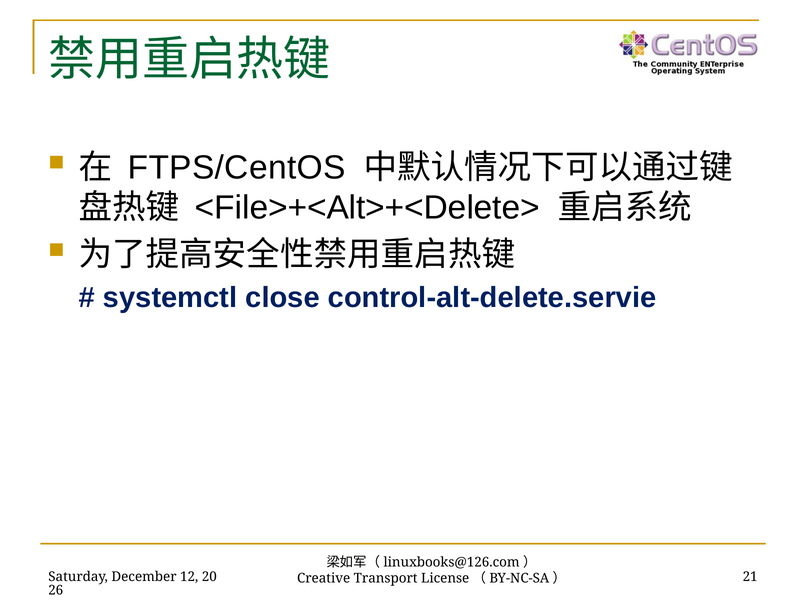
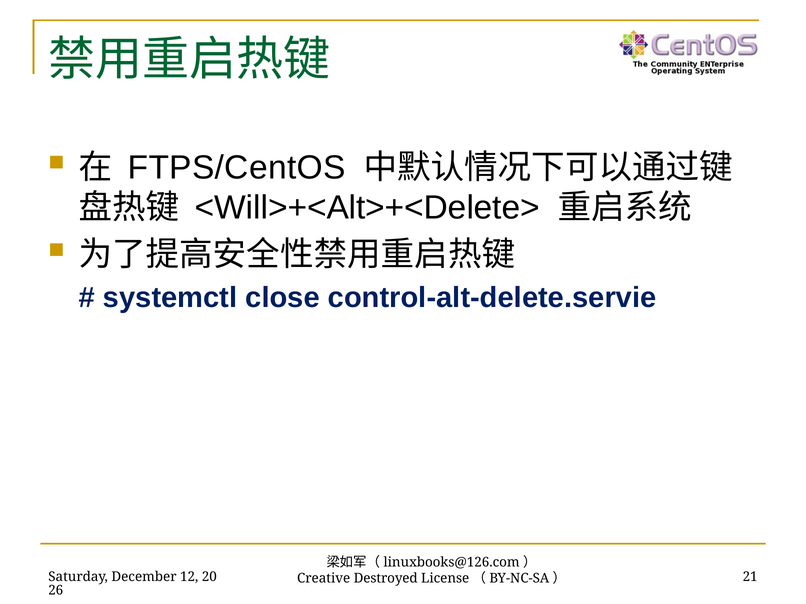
<File>+<Alt>+<Delete>: <File>+<Alt>+<Delete> -> <Will>+<Alt>+<Delete>
Transport: Transport -> Destroyed
